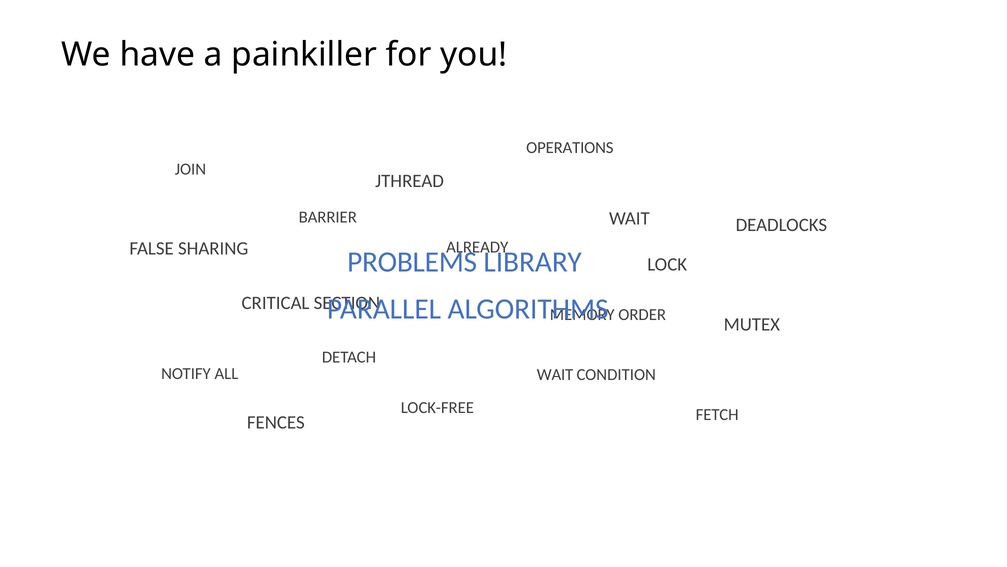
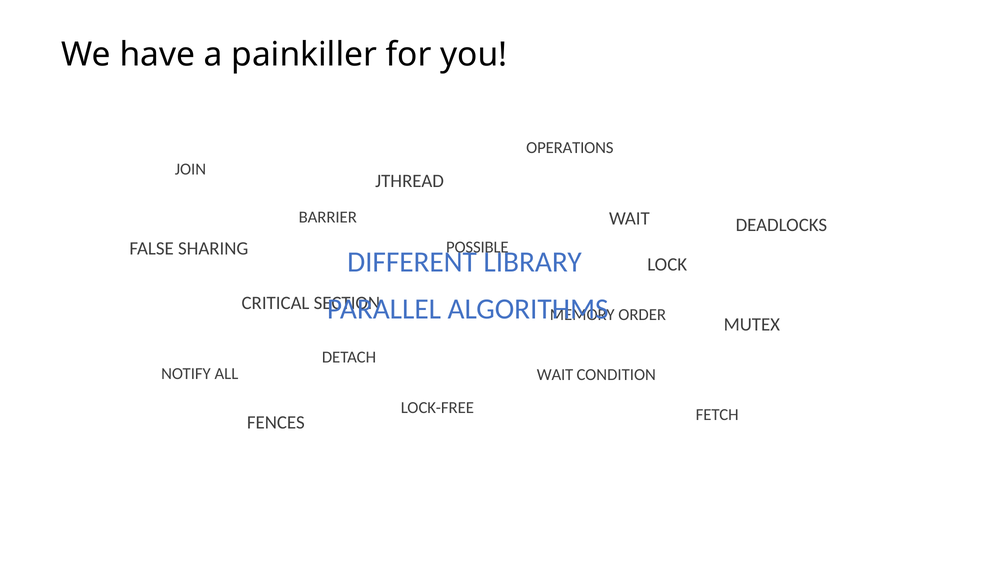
ALREADY: ALREADY -> POSSIBLE
PROBLEMS: PROBLEMS -> DIFFERENT
